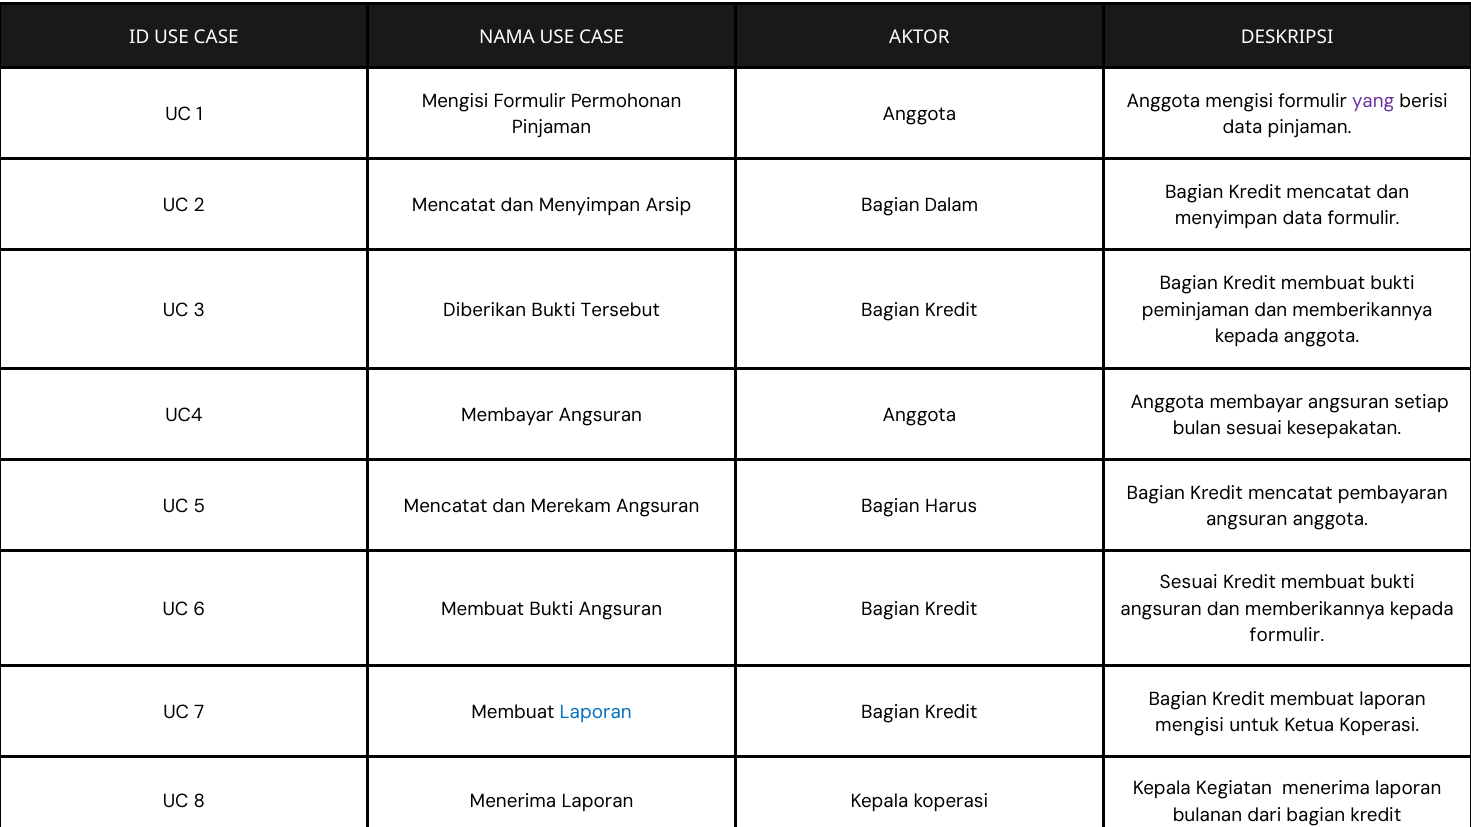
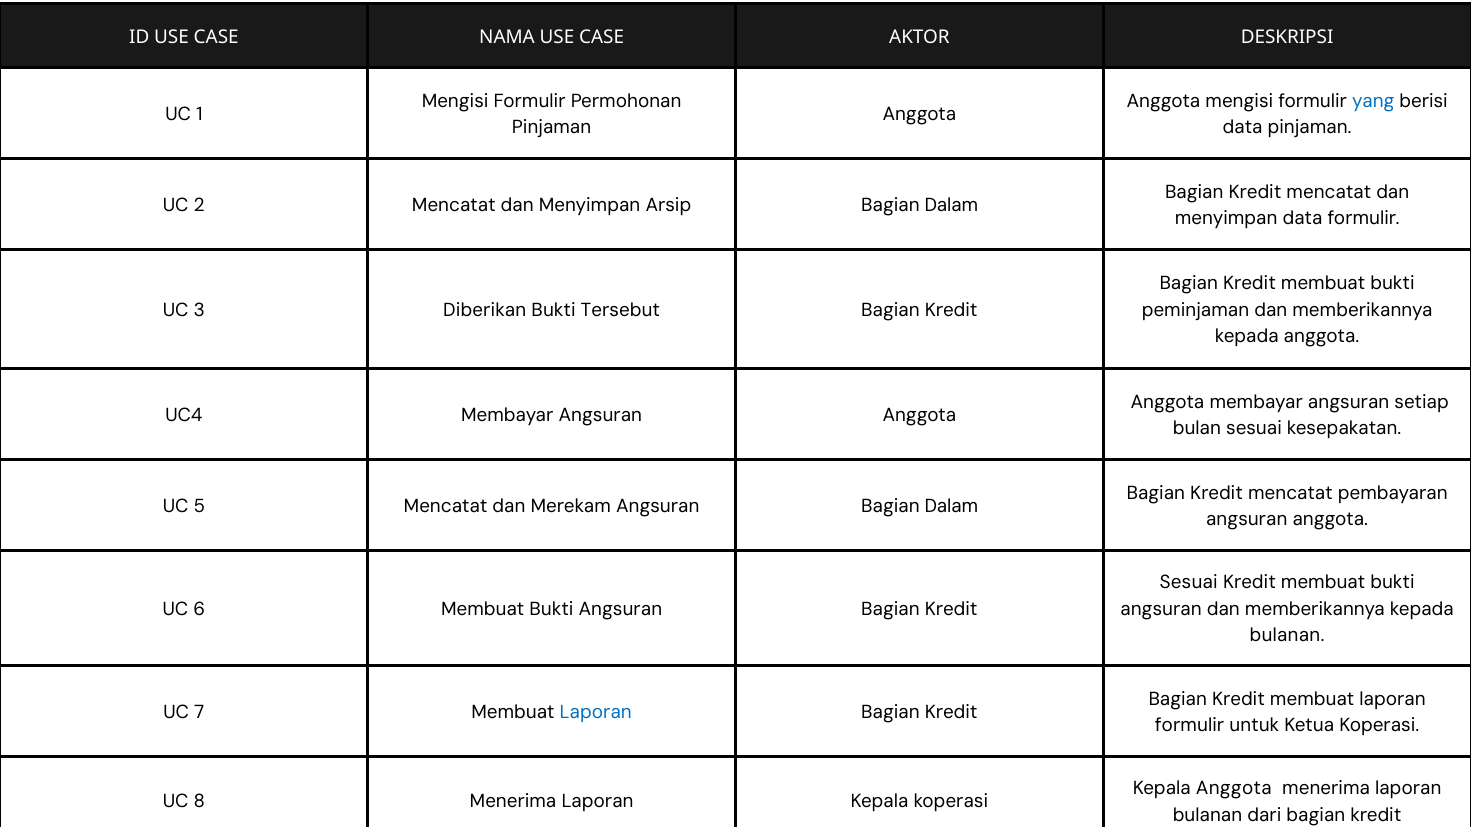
yang colour: purple -> blue
Angsuran Bagian Harus: Harus -> Dalam
formulir at (1287, 636): formulir -> bulanan
mengisi at (1190, 726): mengisi -> formulir
Kepala Kegiatan: Kegiatan -> Anggota
